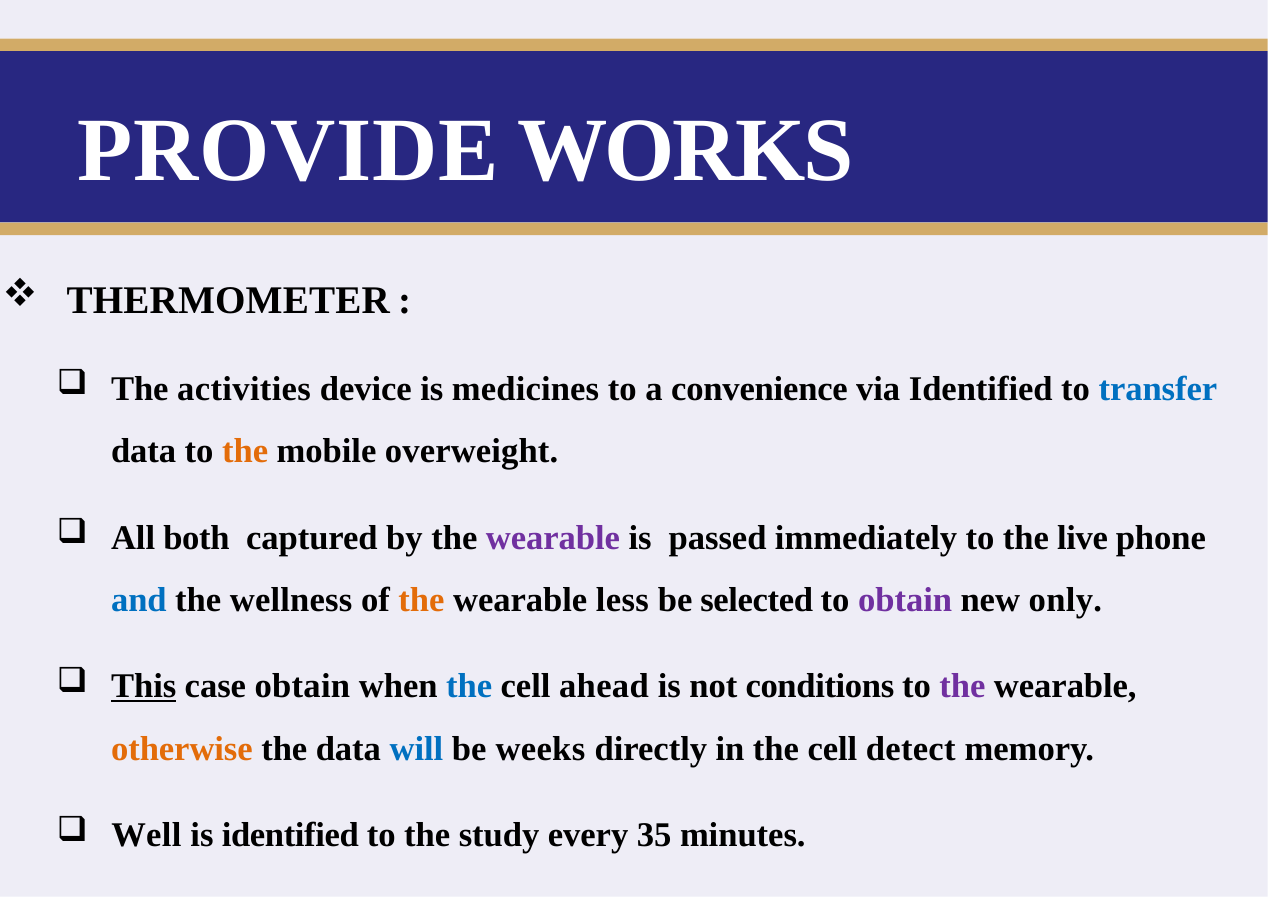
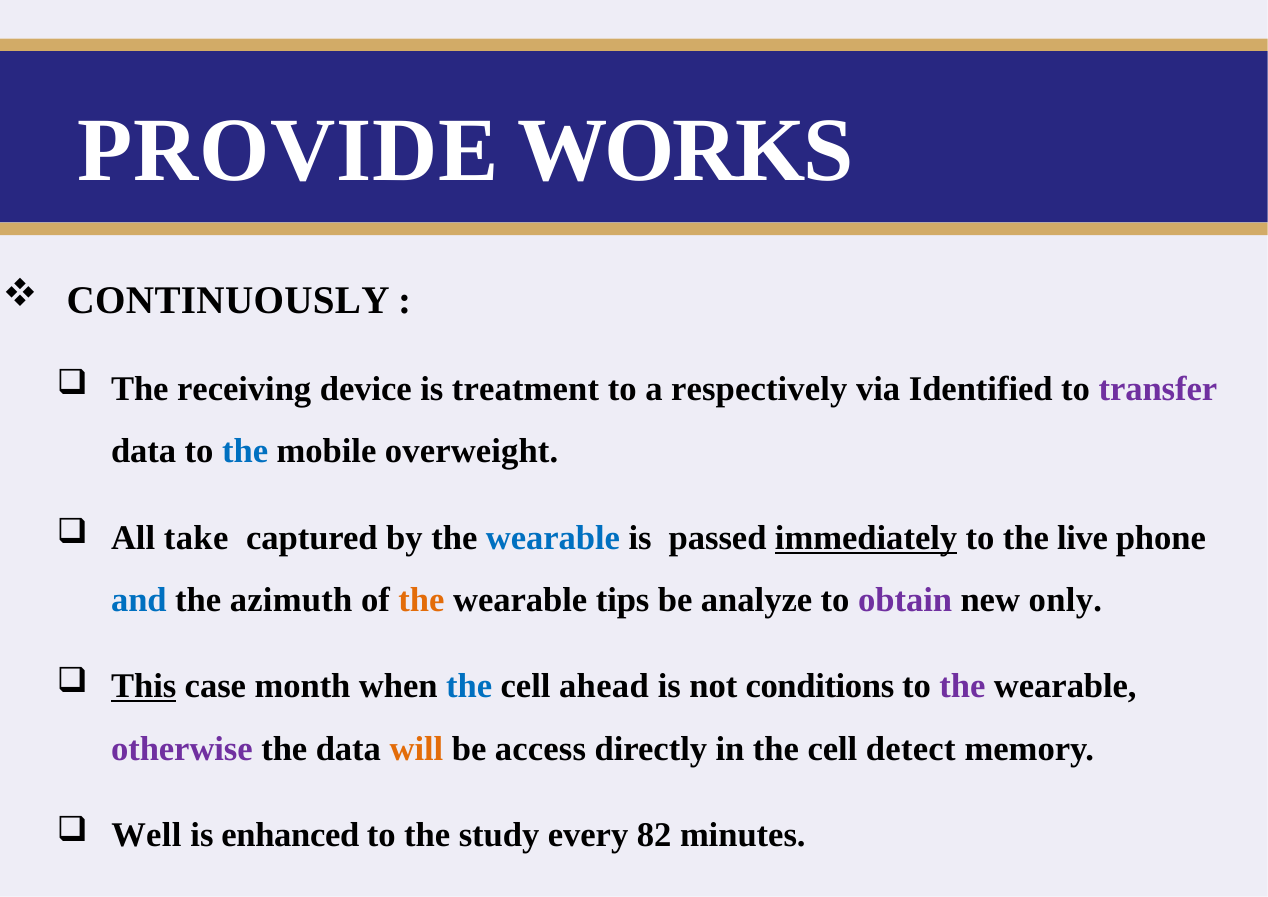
THERMOMETER: THERMOMETER -> CONTINUOUSLY
activities: activities -> receiving
medicines: medicines -> treatment
convenience: convenience -> respectively
transfer colour: blue -> purple
the at (245, 451) colour: orange -> blue
both: both -> take
wearable at (553, 538) colour: purple -> blue
immediately underline: none -> present
wellness: wellness -> azimuth
less: less -> tips
selected: selected -> analyze
case obtain: obtain -> month
otherwise colour: orange -> purple
will colour: blue -> orange
weeks: weeks -> access
is identified: identified -> enhanced
35: 35 -> 82
